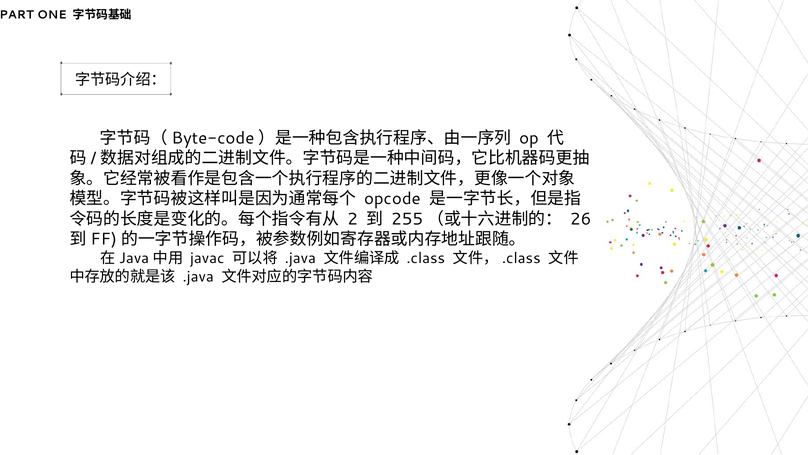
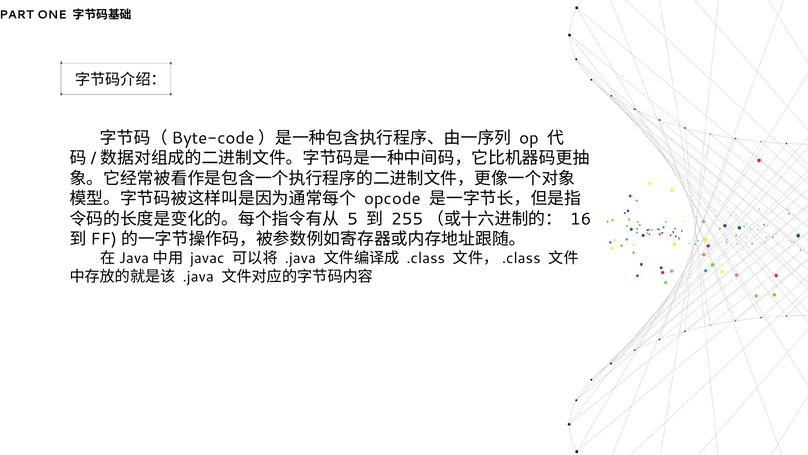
2: 2 -> 5
26: 26 -> 16
